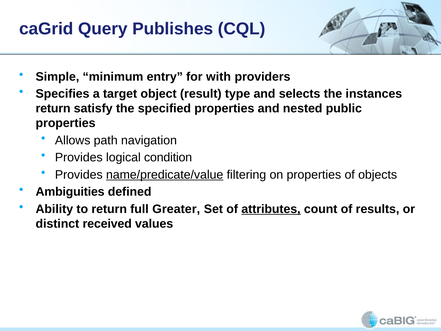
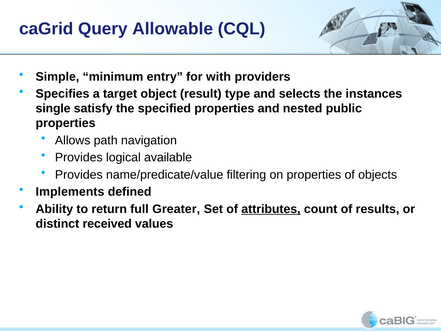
Publishes: Publishes -> Allowable
return at (53, 108): return -> single
condition: condition -> available
name/predicate/value underline: present -> none
Ambiguities: Ambiguities -> Implements
